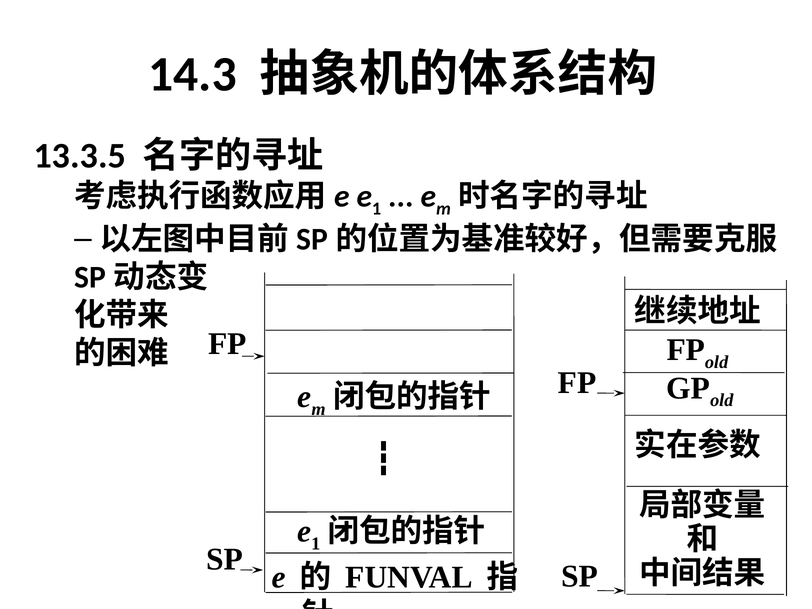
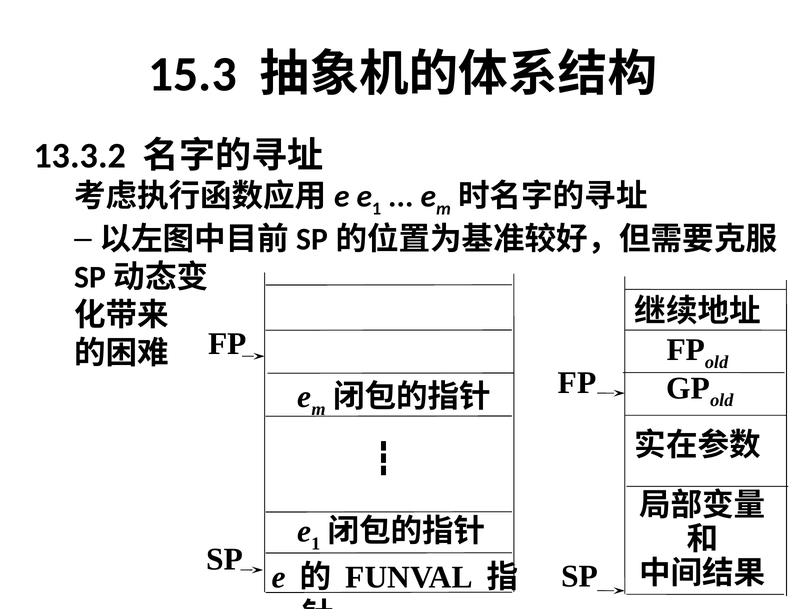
14.3: 14.3 -> 15.3
13.3.5: 13.3.5 -> 13.3.2
